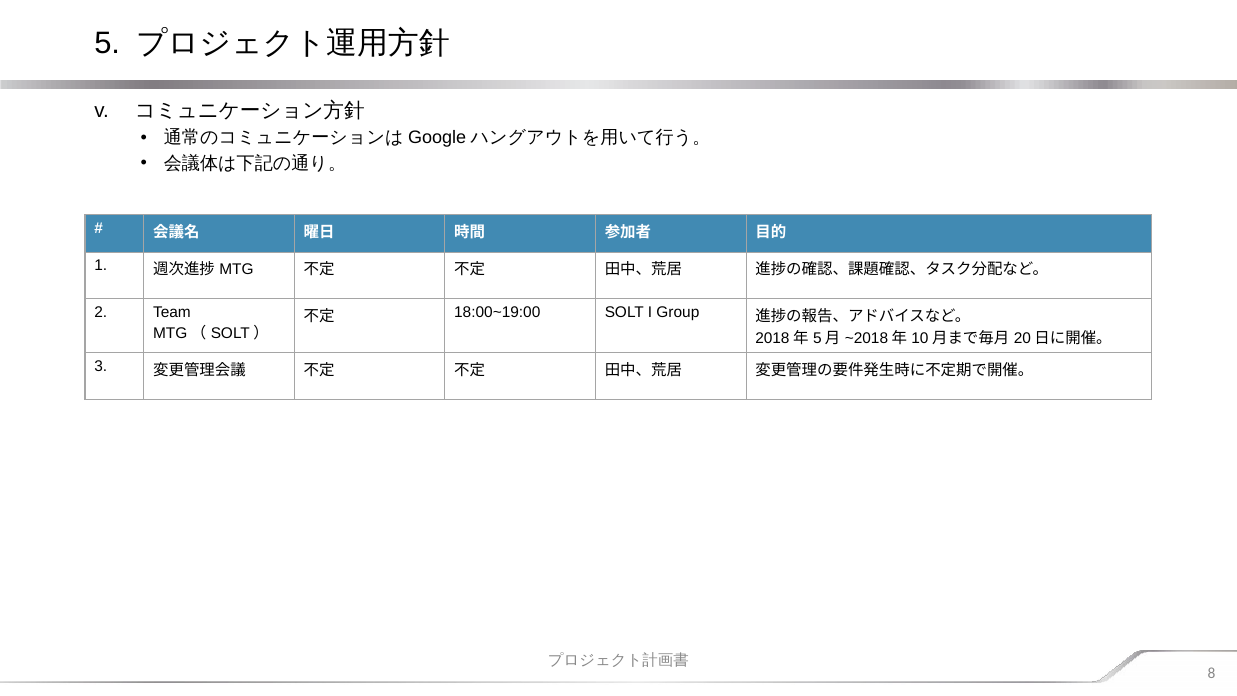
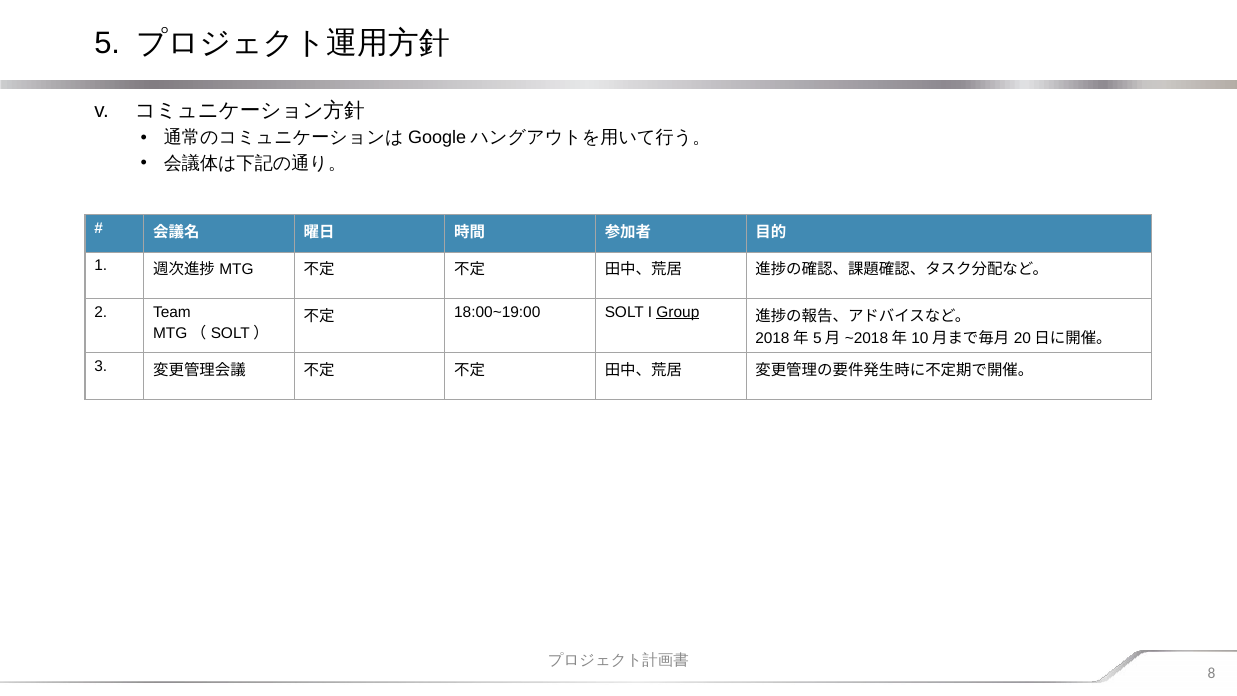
Group underline: none -> present
